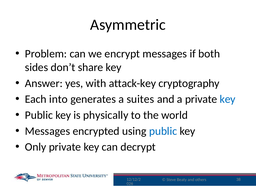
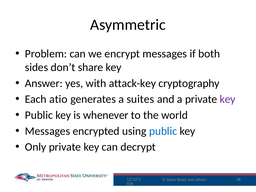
into: into -> atio
key at (228, 99) colour: blue -> purple
physically: physically -> whenever
